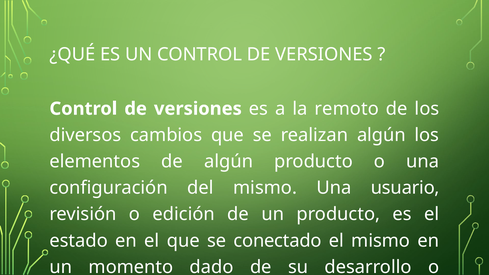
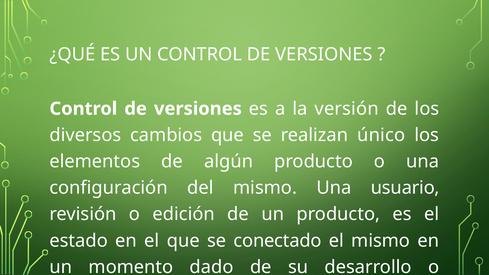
remoto: remoto -> versión
realizan algún: algún -> único
